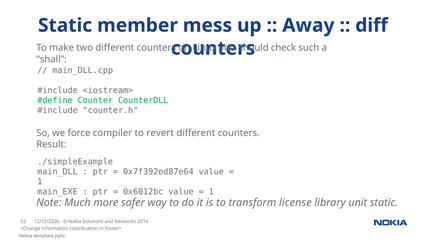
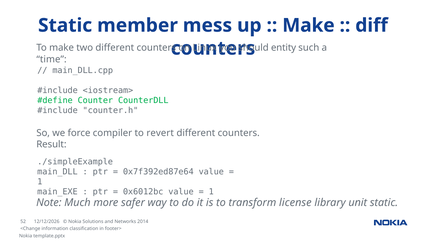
Away at (308, 25): Away -> Make
check: check -> entity
shall: shall -> time
